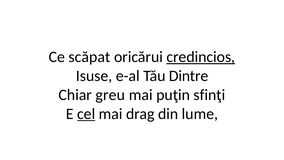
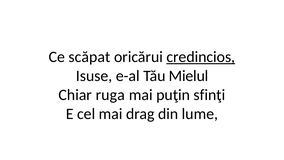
Dintre: Dintre -> Mielul
greu: greu -> ruga
cel underline: present -> none
